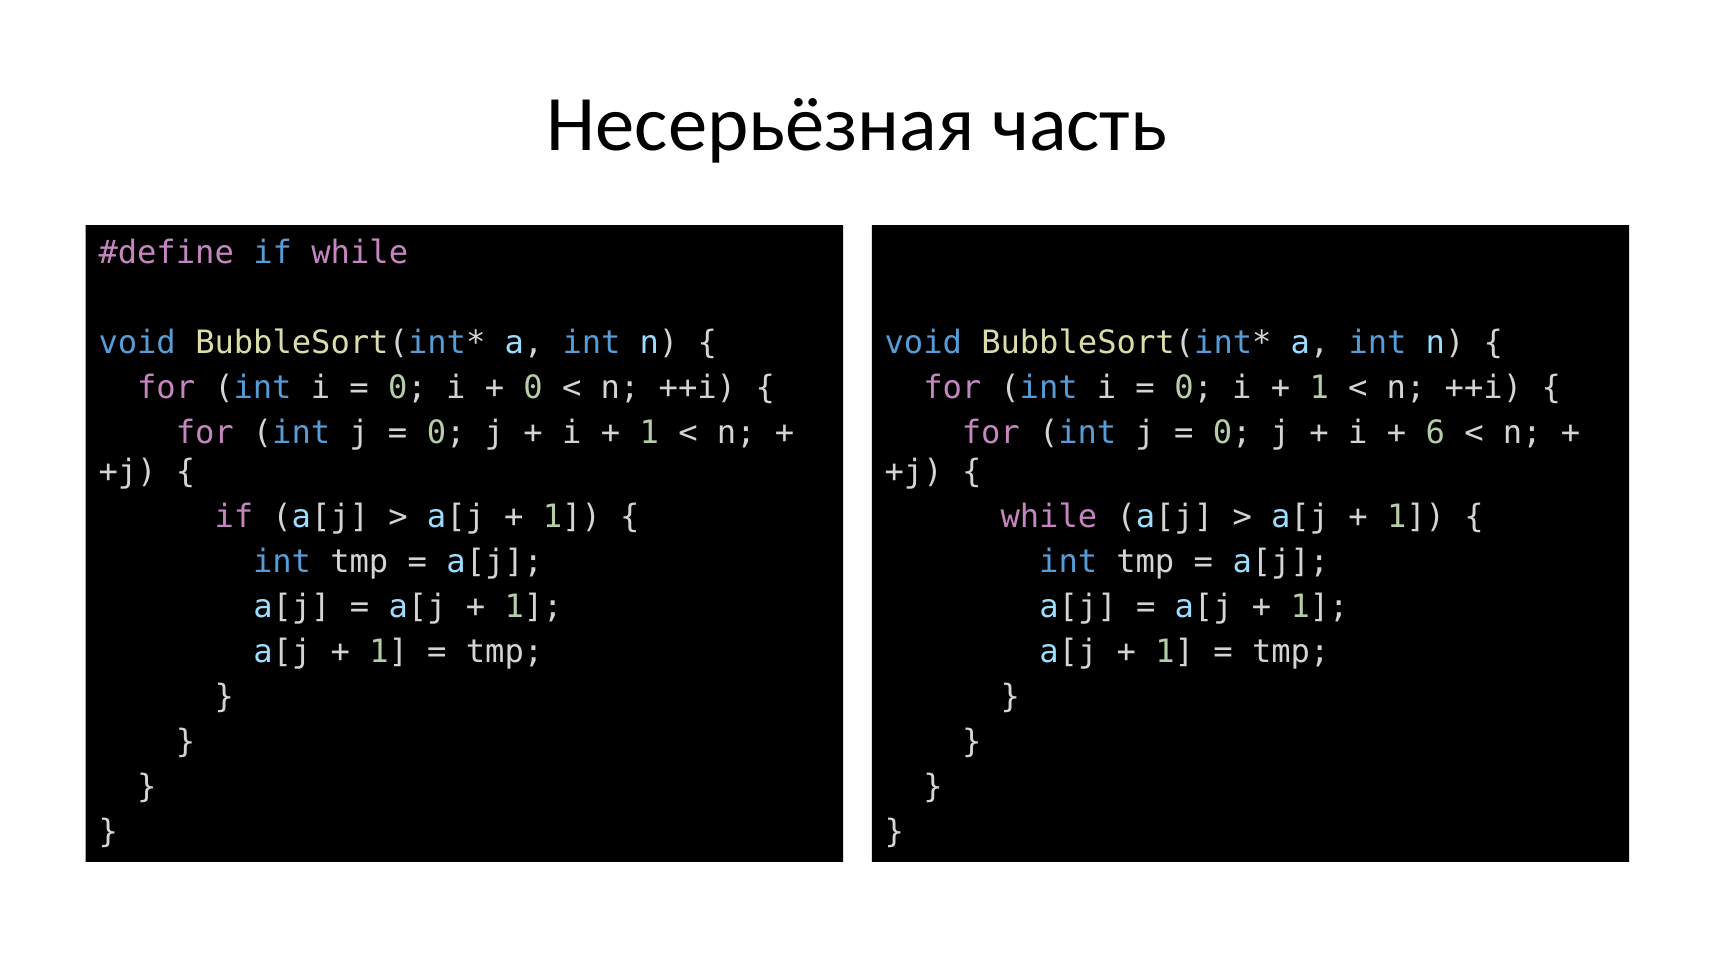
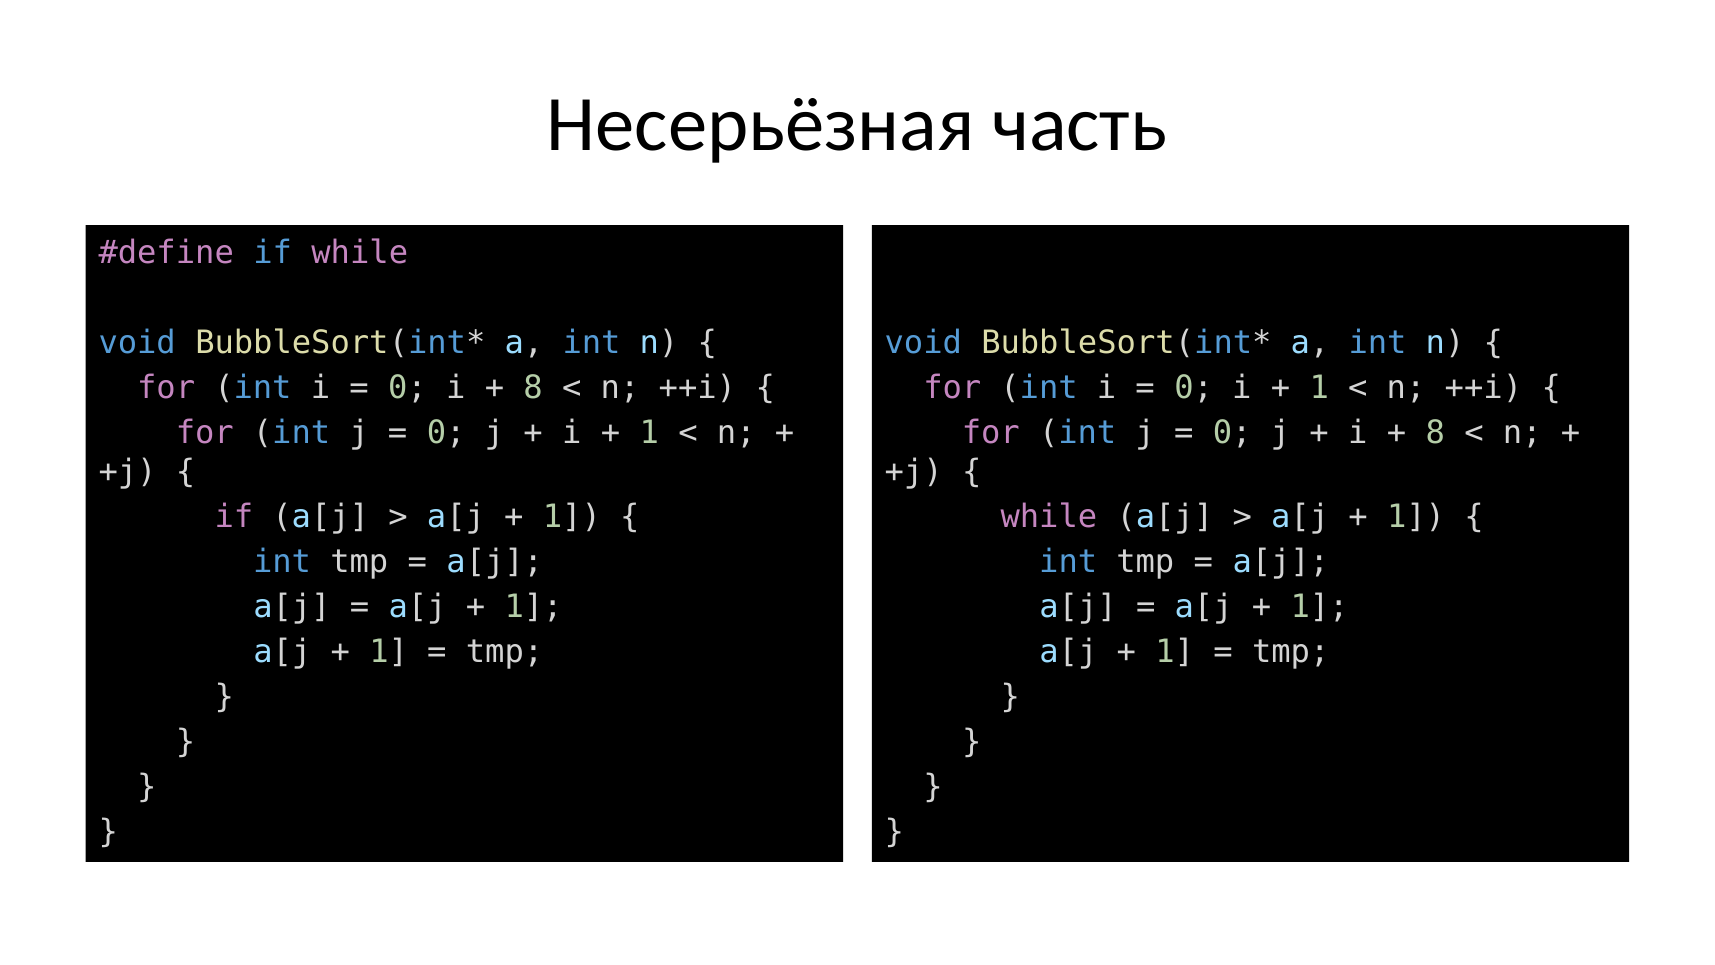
0 at (533, 388): 0 -> 8
6 at (1435, 433): 6 -> 8
